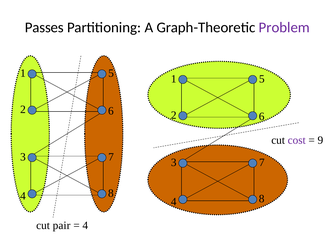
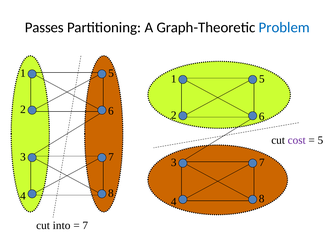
Problem colour: purple -> blue
9 at (320, 140): 9 -> 5
pair: pair -> into
4 at (85, 226): 4 -> 7
